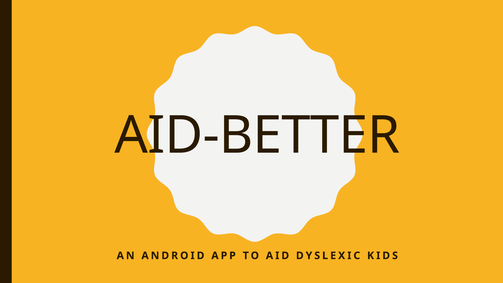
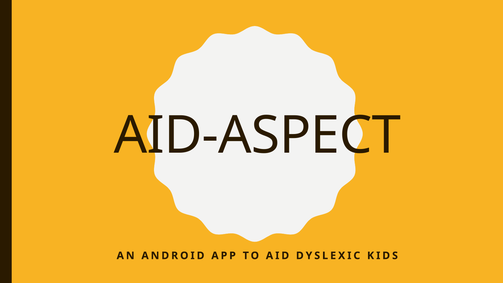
AID-BETTER: AID-BETTER -> AID-ASPECT
